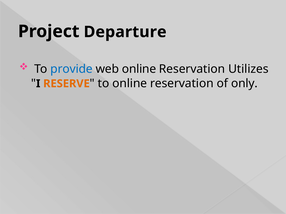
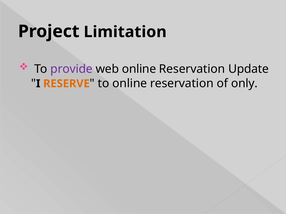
Departure: Departure -> Limitation
provide colour: blue -> purple
Utilizes: Utilizes -> Update
